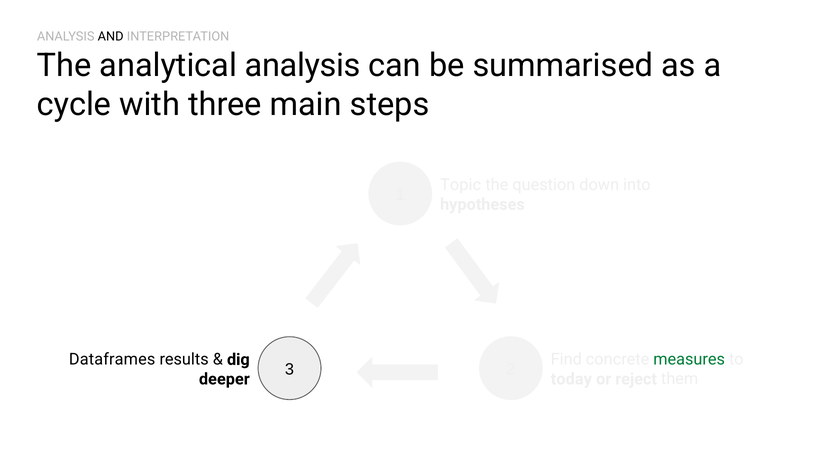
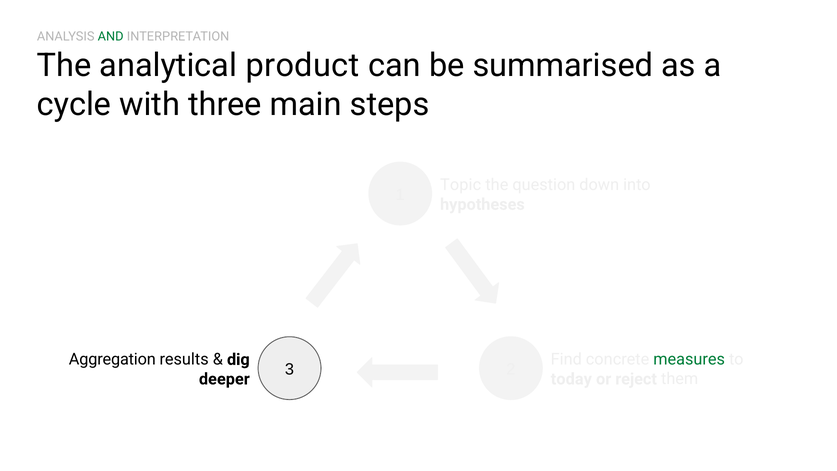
AND colour: black -> green
analytical analysis: analysis -> product
Dataframes: Dataframes -> Aggregation
